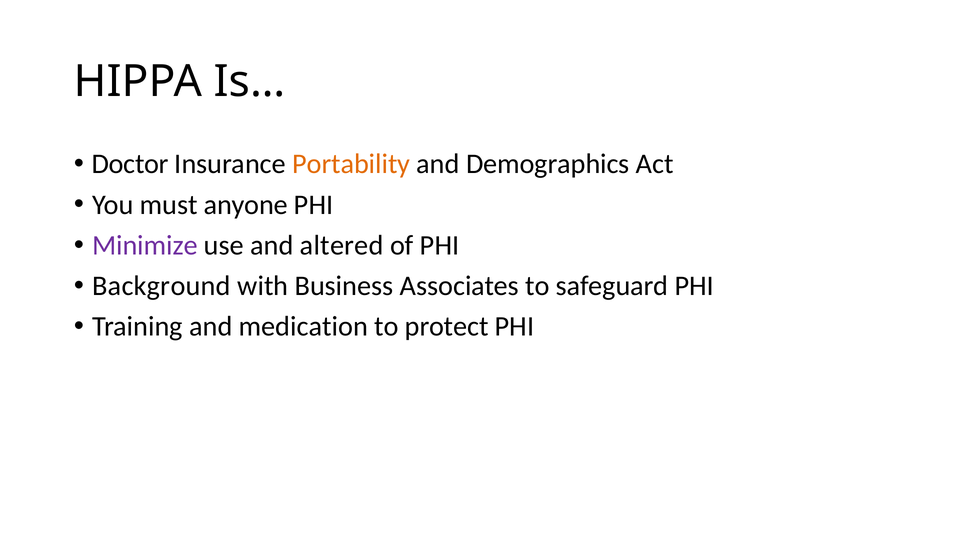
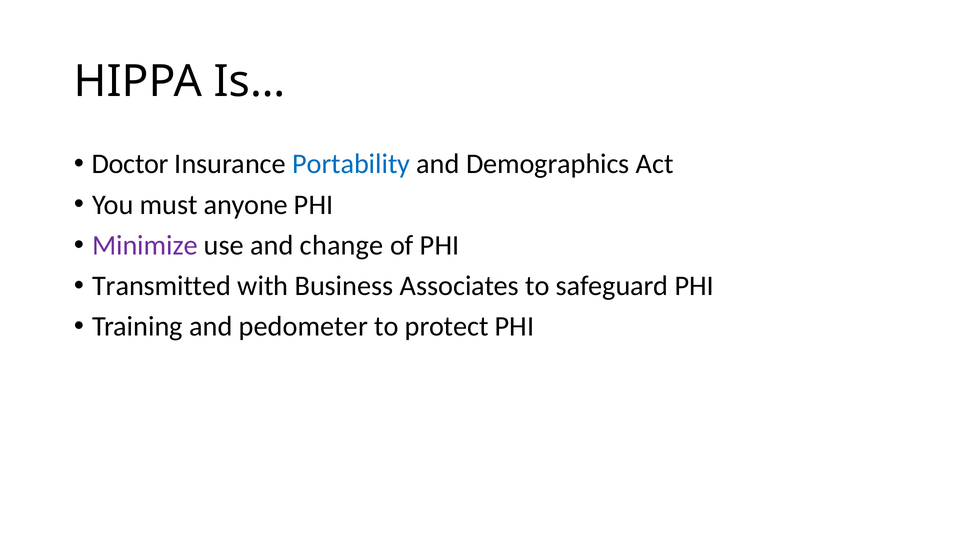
Portability colour: orange -> blue
altered: altered -> change
Background: Background -> Transmitted
medication: medication -> pedometer
